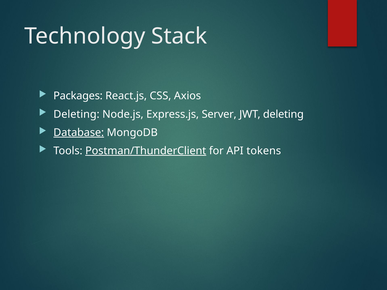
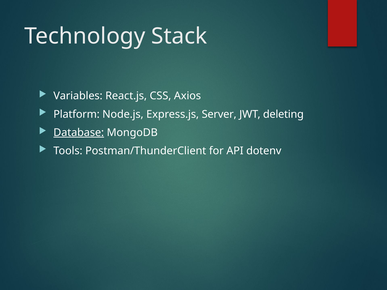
Packages: Packages -> Variables
Deleting at (76, 114): Deleting -> Platform
Postman/ThunderClient underline: present -> none
tokens: tokens -> dotenv
